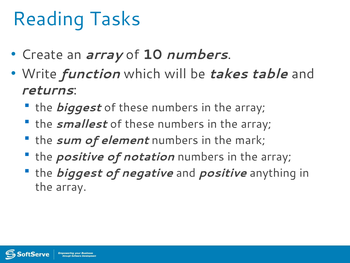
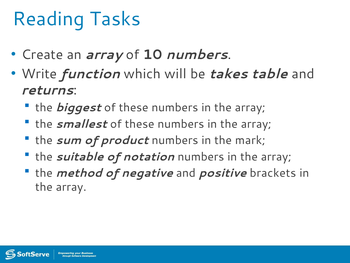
element: element -> product
the positive: positive -> suitable
biggest at (79, 173): biggest -> method
anything: anything -> brackets
